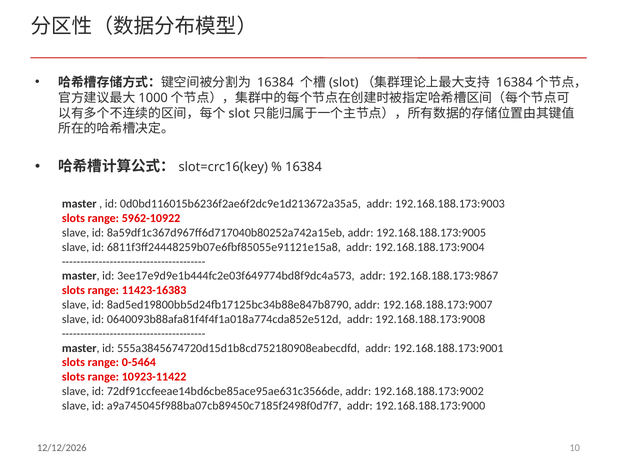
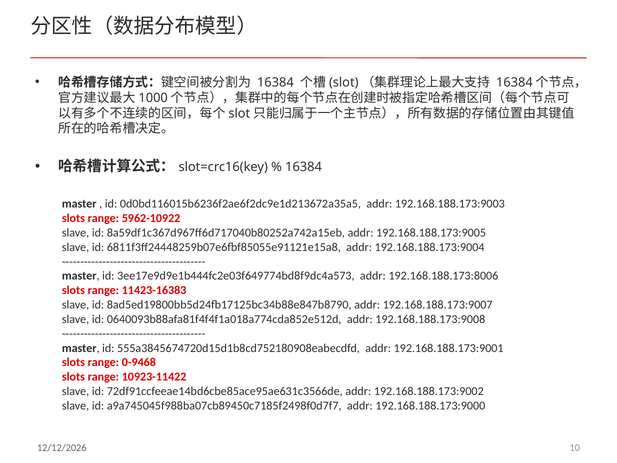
192.168.188.173:9867: 192.168.188.173:9867 -> 192.168.188.173:8006
0-5464: 0-5464 -> 0-9468
